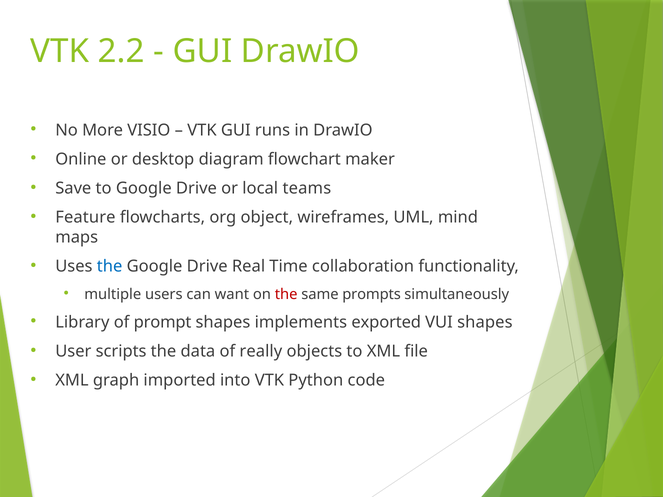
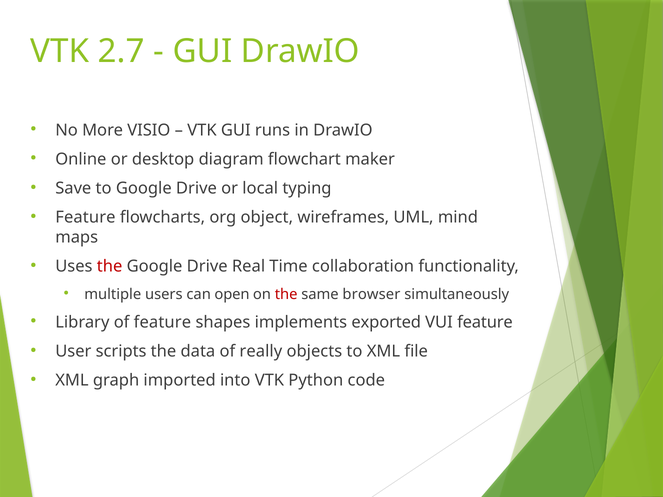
2.2: 2.2 -> 2.7
teams: teams -> typing
the at (110, 267) colour: blue -> red
want: want -> open
prompts: prompts -> browser
of prompt: prompt -> feature
VUI shapes: shapes -> feature
